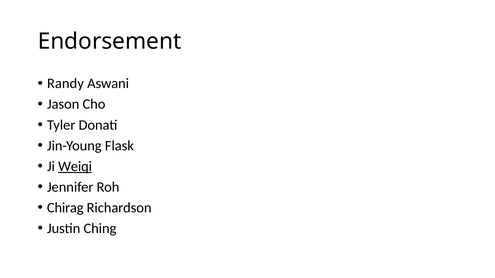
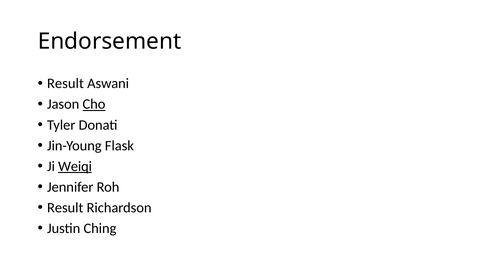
Randy at (65, 84): Randy -> Result
Cho underline: none -> present
Chirag at (65, 208): Chirag -> Result
